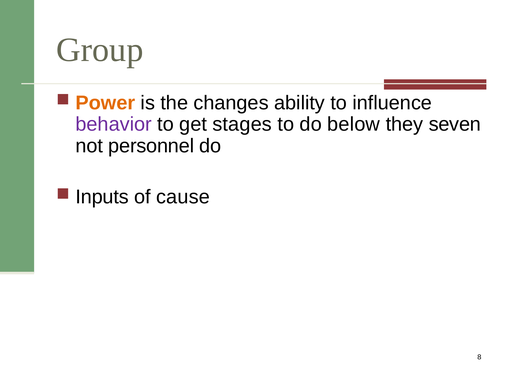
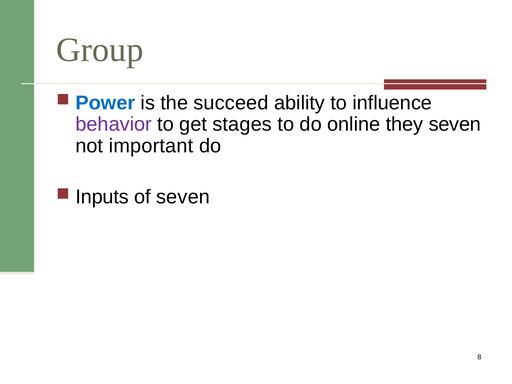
Power colour: orange -> blue
changes: changes -> succeed
below: below -> online
personnel: personnel -> important
of cause: cause -> seven
